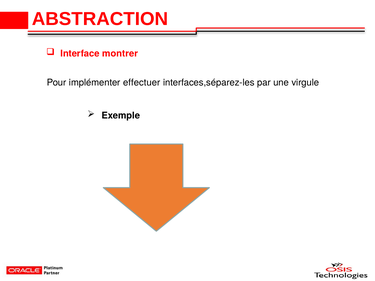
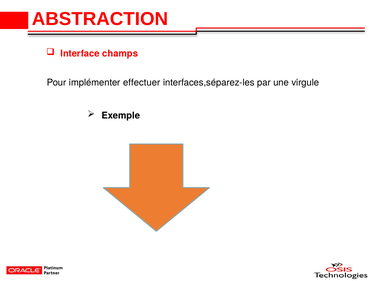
montrer: montrer -> champs
